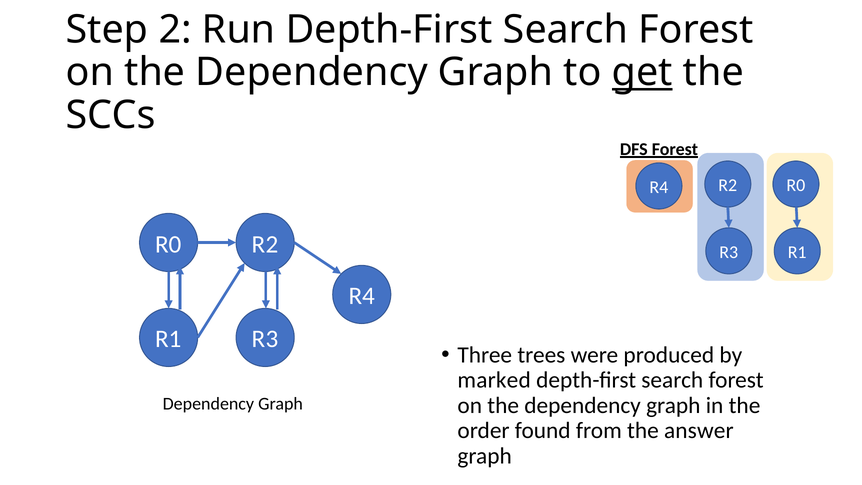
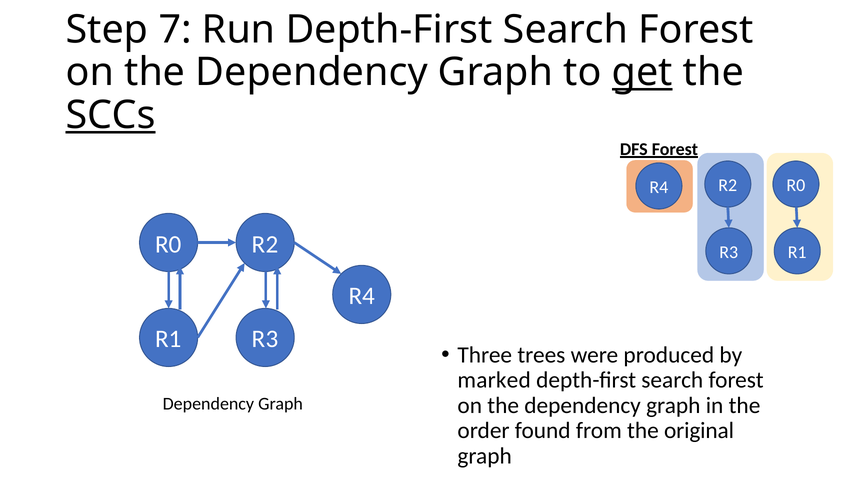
2: 2 -> 7
SCCs underline: none -> present
answer: answer -> original
